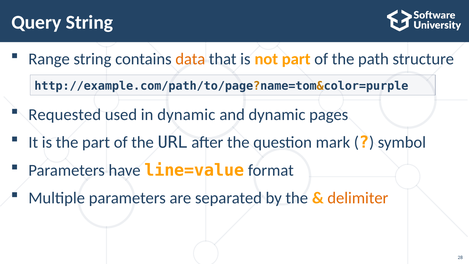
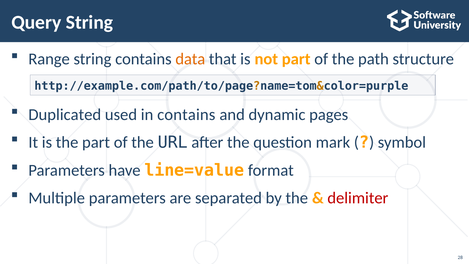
Requested: Requested -> Duplicated
in dynamic: dynamic -> contains
delimiter colour: orange -> red
